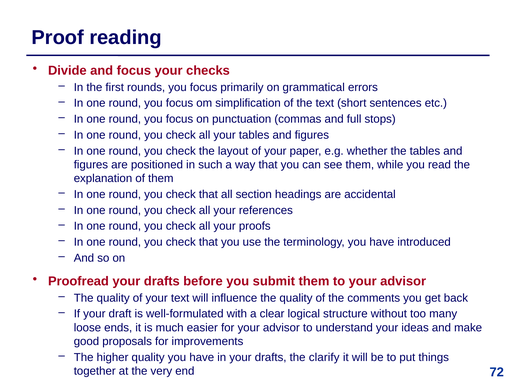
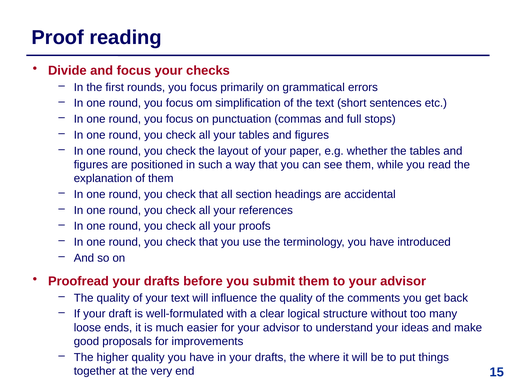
clarify: clarify -> where
72: 72 -> 15
